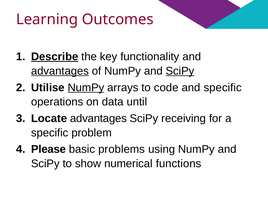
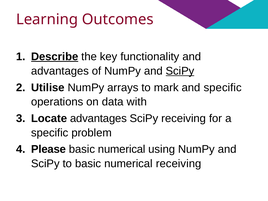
advantages at (60, 71) underline: present -> none
NumPy at (86, 88) underline: present -> none
code: code -> mark
until: until -> with
problems at (122, 149): problems -> numerical
to show: show -> basic
numerical functions: functions -> receiving
